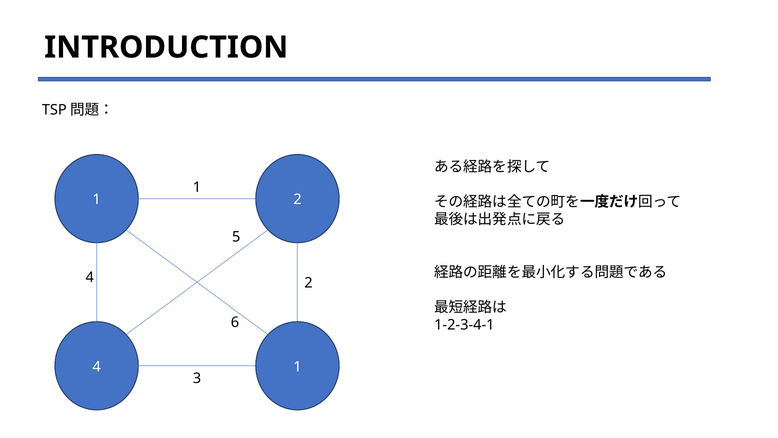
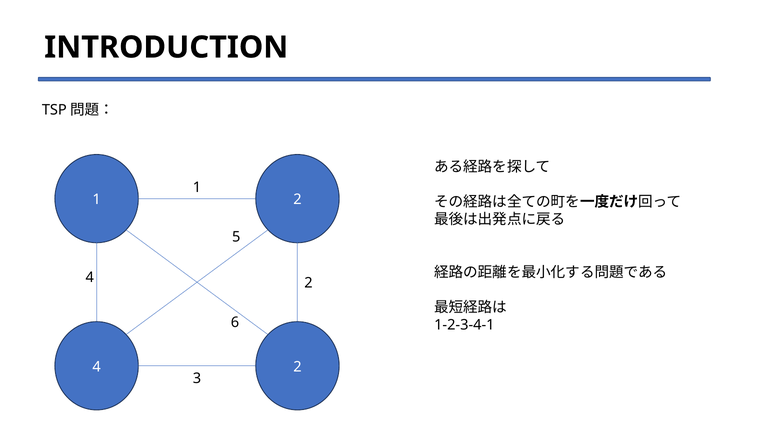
4 1: 1 -> 2
